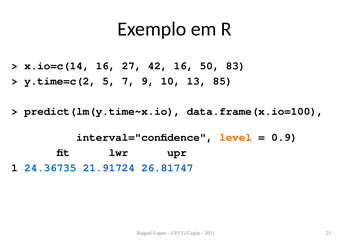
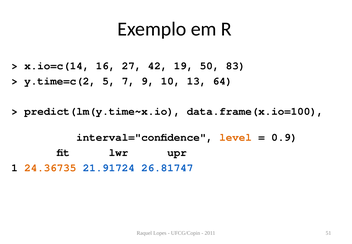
42 16: 16 -> 19
85: 85 -> 64
24.36735 colour: blue -> orange
